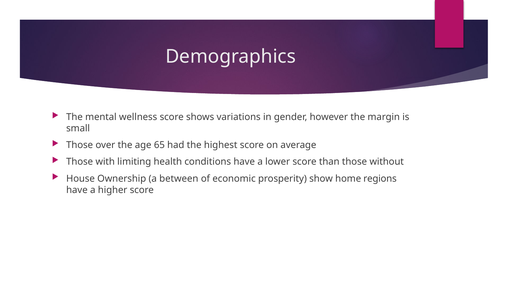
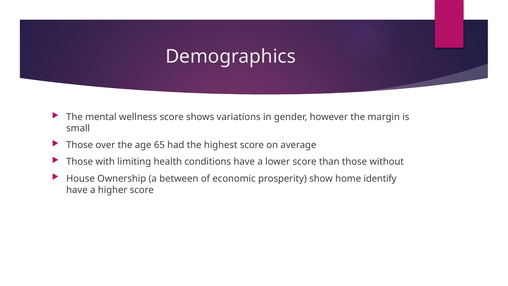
regions: regions -> identify
